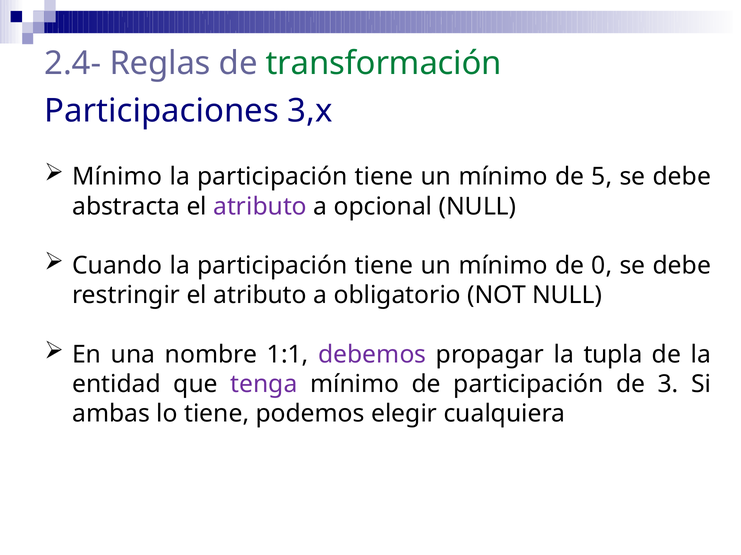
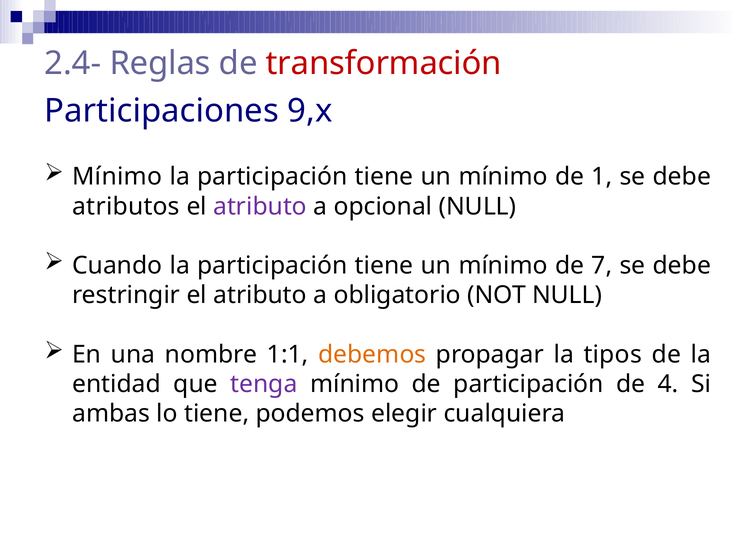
transformación colour: green -> red
3,x: 3,x -> 9,x
5: 5 -> 1
abstracta: abstracta -> atributos
0: 0 -> 7
debemos colour: purple -> orange
tupla: tupla -> tipos
3: 3 -> 4
